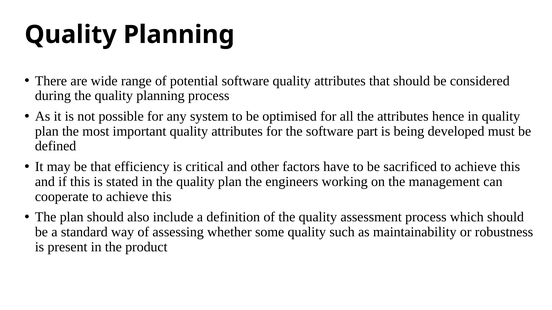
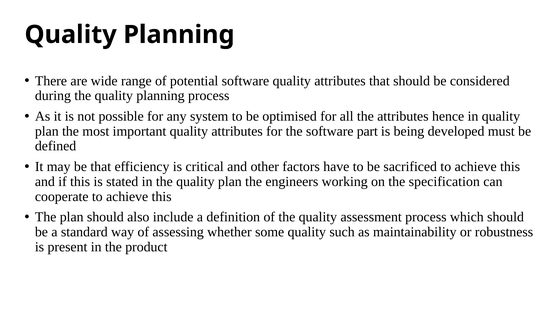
management: management -> specification
